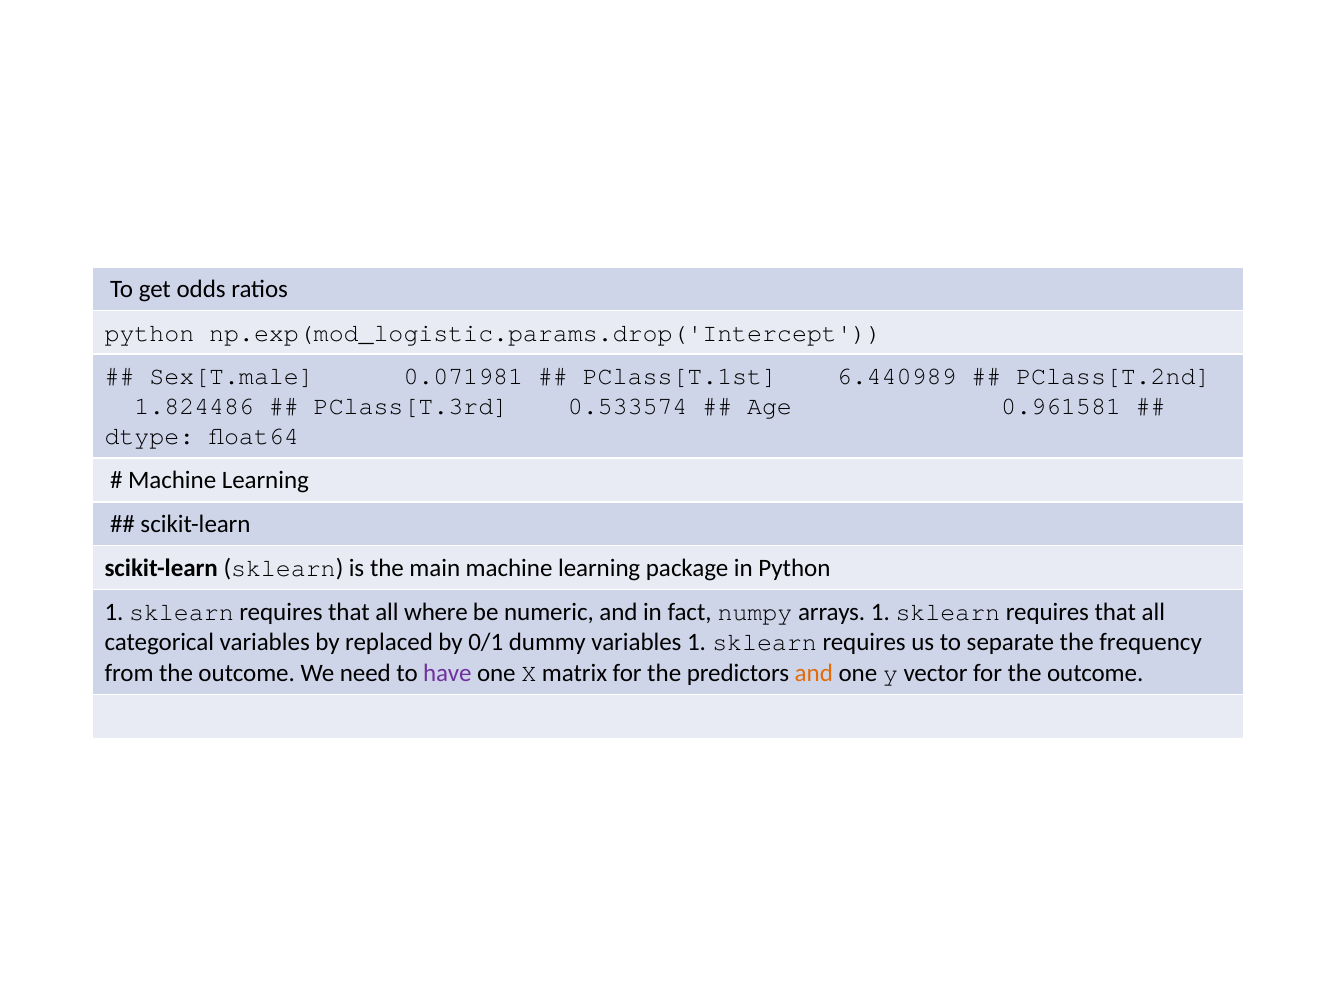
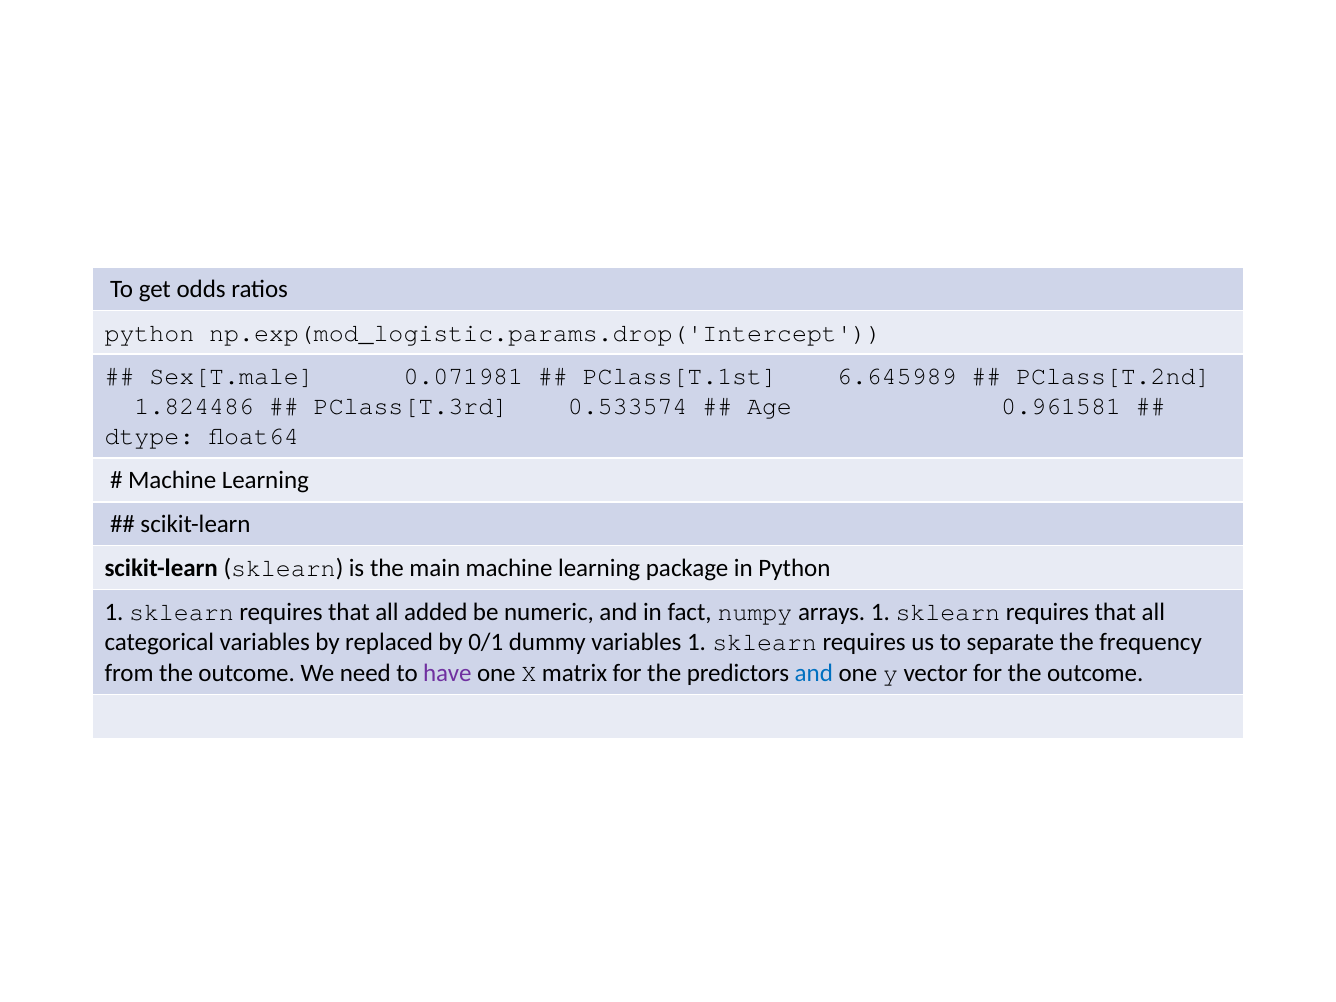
6.440989: 6.440989 -> 6.645989
where: where -> added
and at (814, 673) colour: orange -> blue
